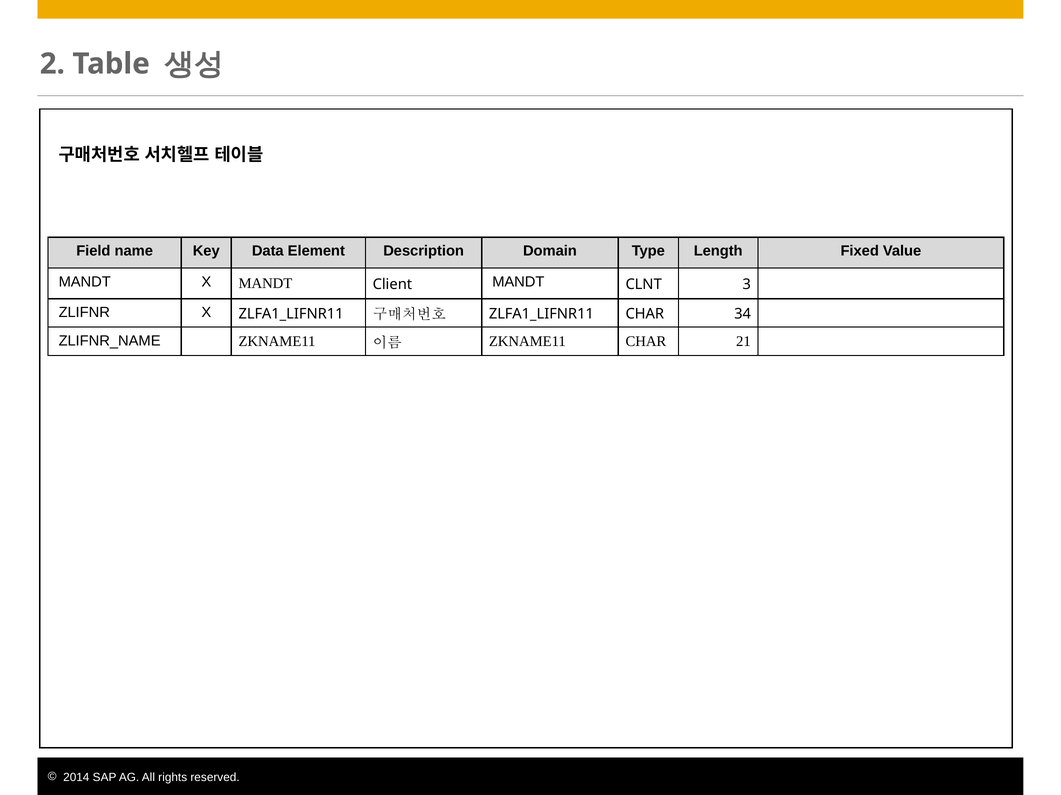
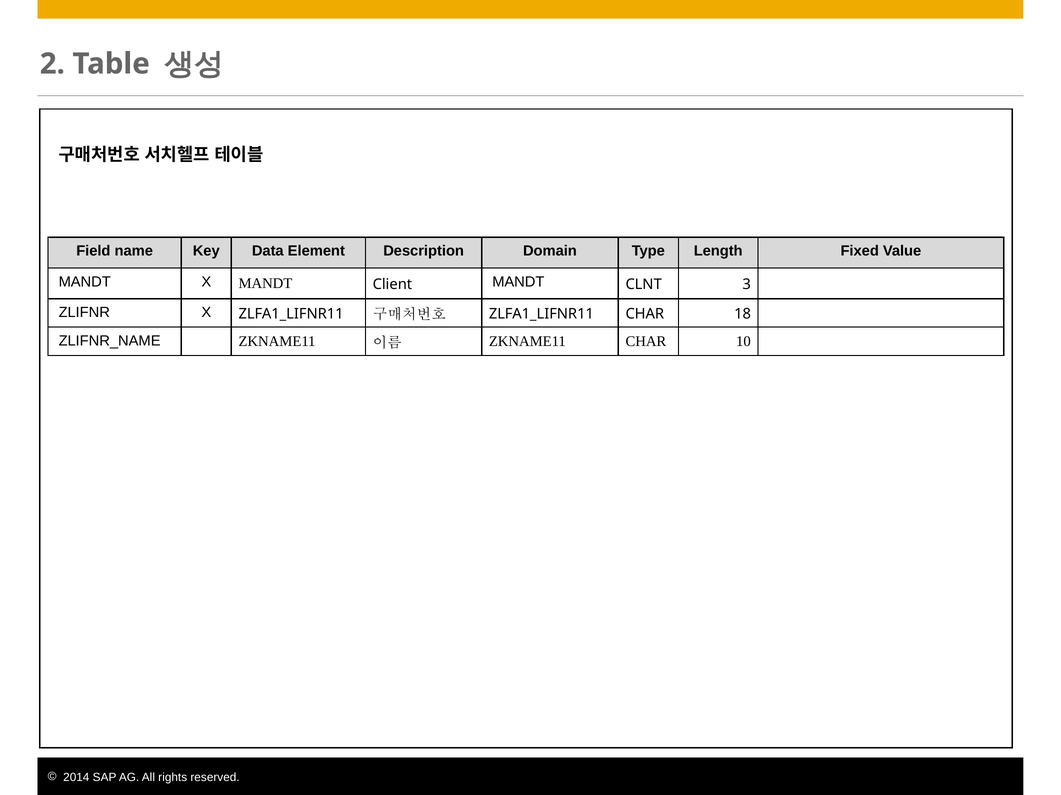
34: 34 -> 18
21: 21 -> 10
